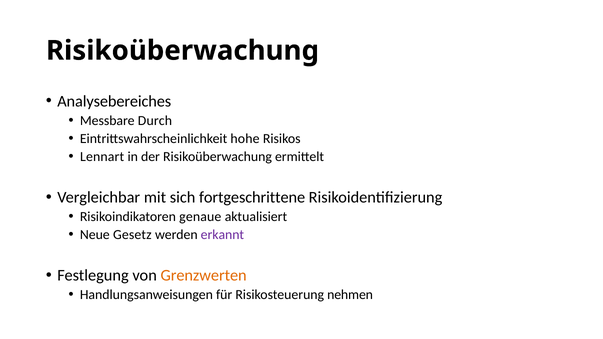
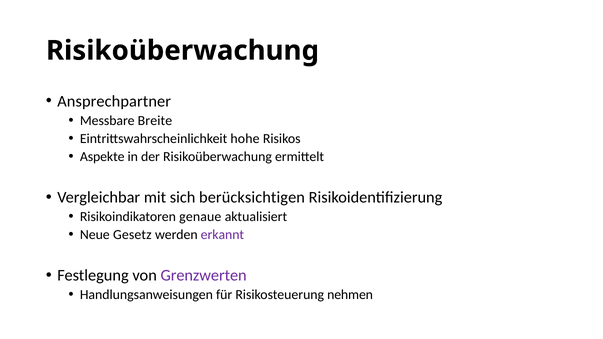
Analysebereiches: Analysebereiches -> Ansprechpartner
Durch: Durch -> Breite
Lennart: Lennart -> Aspekte
fortgeschrittene: fortgeschrittene -> berücksichtigen
Grenzwerten colour: orange -> purple
